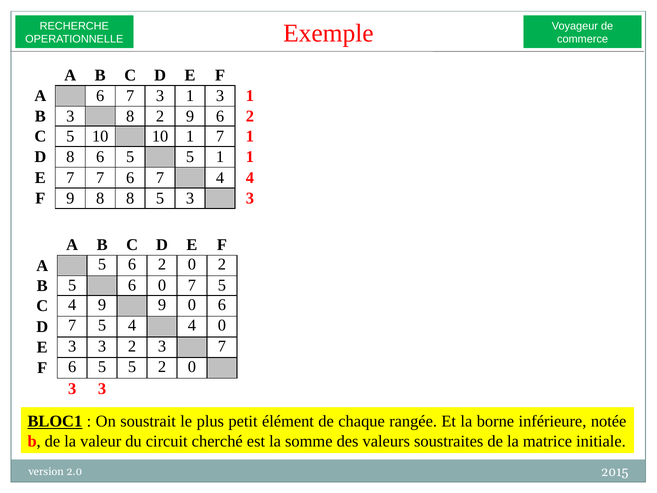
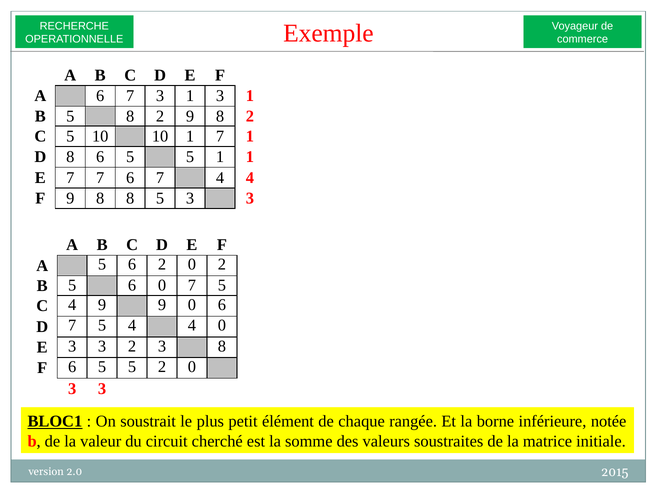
3 at (70, 116): 3 -> 5
2 9 6: 6 -> 8
3 7: 7 -> 8
